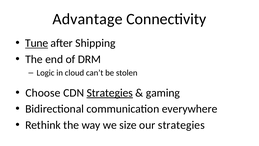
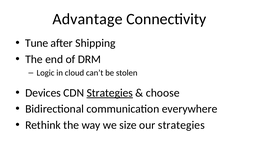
Tune underline: present -> none
Choose: Choose -> Devices
gaming: gaming -> choose
